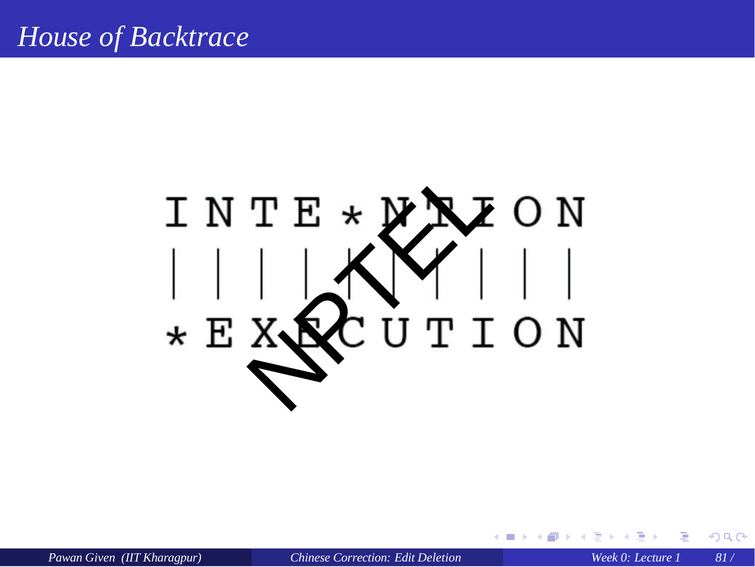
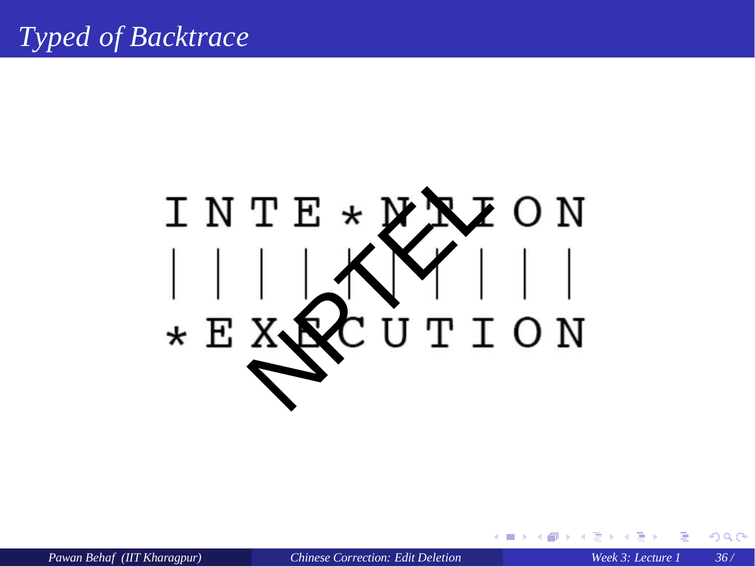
House: House -> Typed
Given: Given -> Behaf
0: 0 -> 3
81: 81 -> 36
